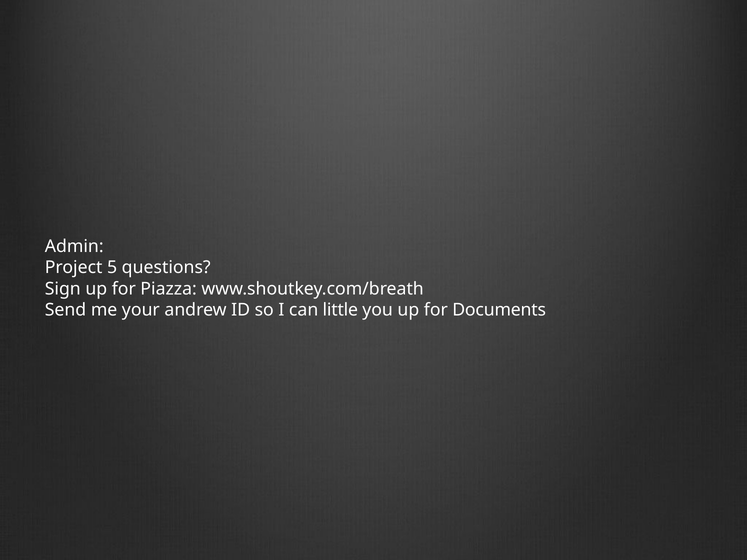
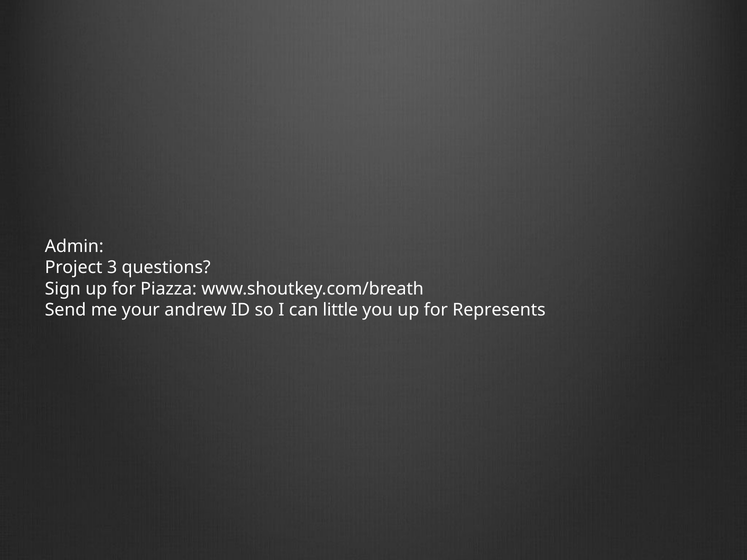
5: 5 -> 3
Documents: Documents -> Represents
